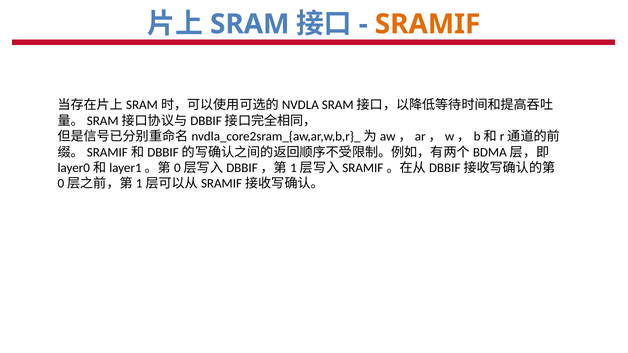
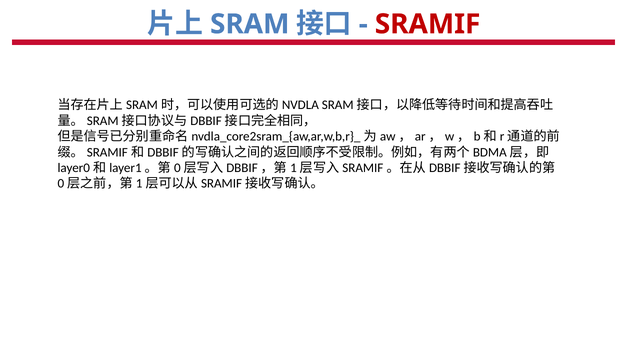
SRAMIF colour: orange -> red
